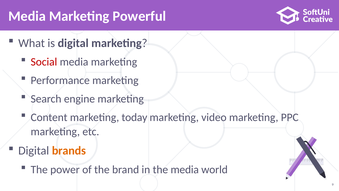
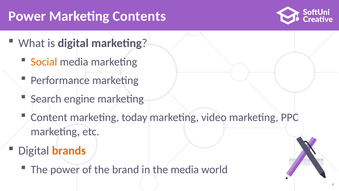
Media at (27, 16): Media -> Power
Powerful: Powerful -> Contents
Social colour: red -> orange
